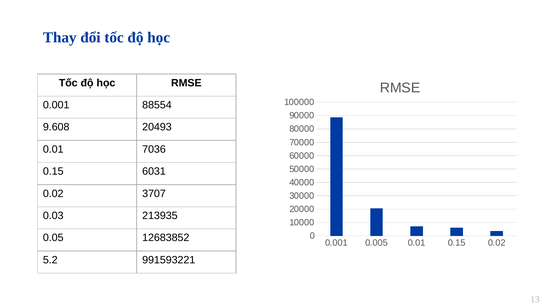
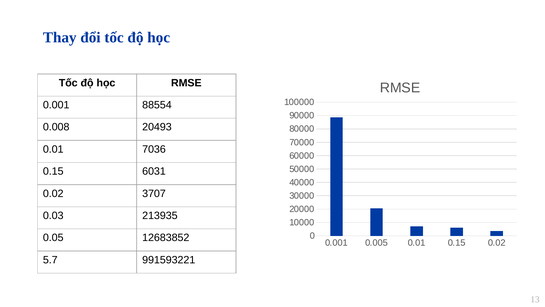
9.608: 9.608 -> 0.008
5.2: 5.2 -> 5.7
